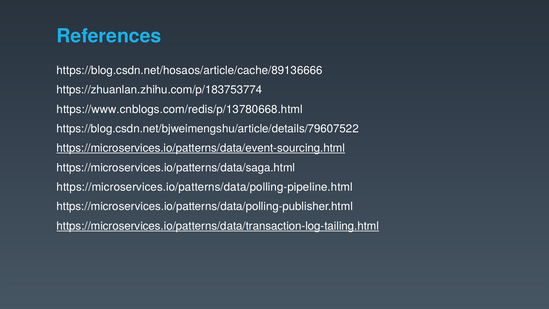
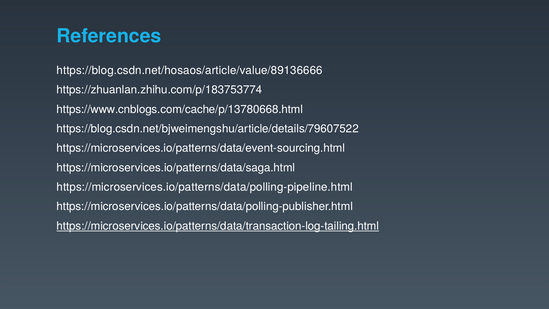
https://blog.csdn.net/hosaos/article/cache/89136666: https://blog.csdn.net/hosaos/article/cache/89136666 -> https://blog.csdn.net/hosaos/article/value/89136666
https://www.cnblogs.com/redis/p/13780668.html: https://www.cnblogs.com/redis/p/13780668.html -> https://www.cnblogs.com/cache/p/13780668.html
https://microservices.io/patterns/data/event-sourcing.html underline: present -> none
